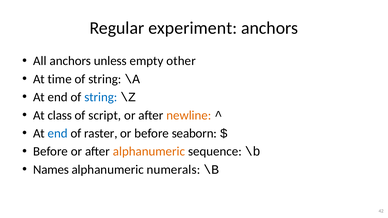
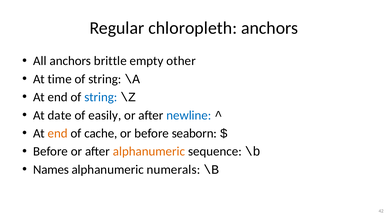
experiment: experiment -> chloropleth
unless: unless -> brittle
class: class -> date
script: script -> easily
newline colour: orange -> blue
end at (58, 133) colour: blue -> orange
raster: raster -> cache
